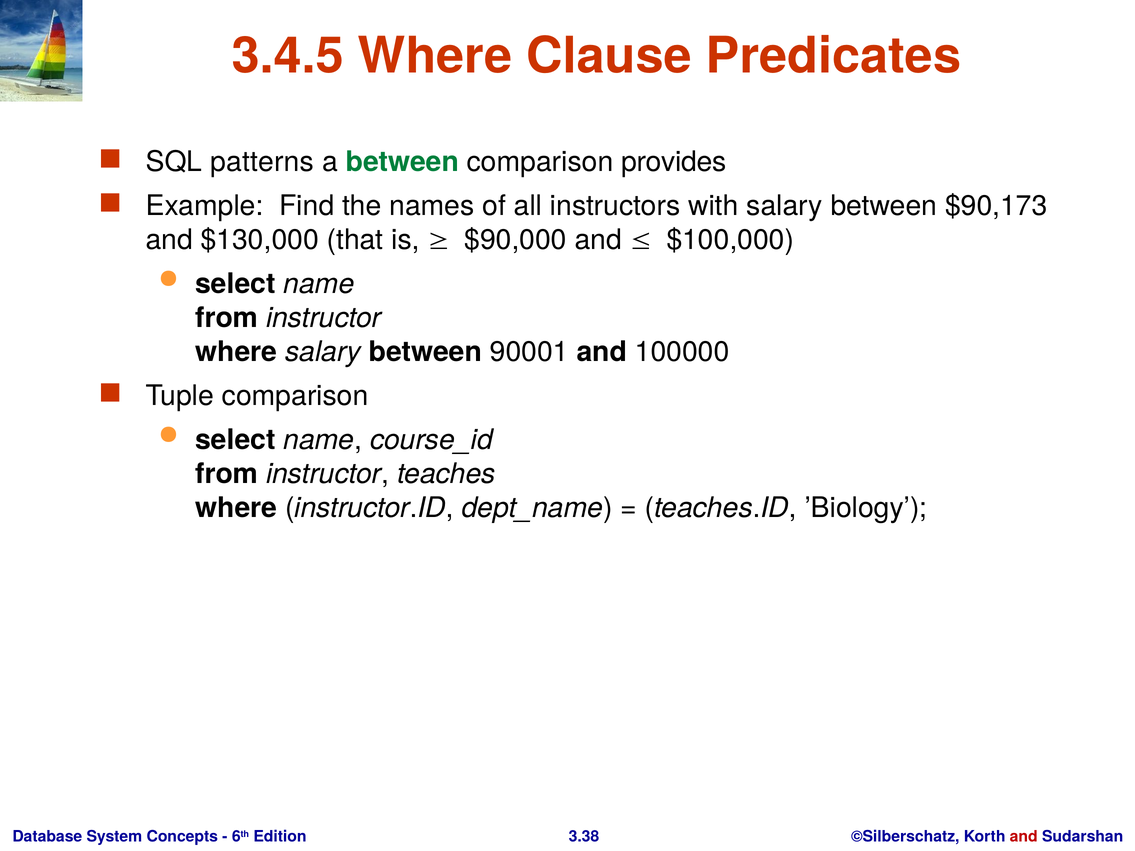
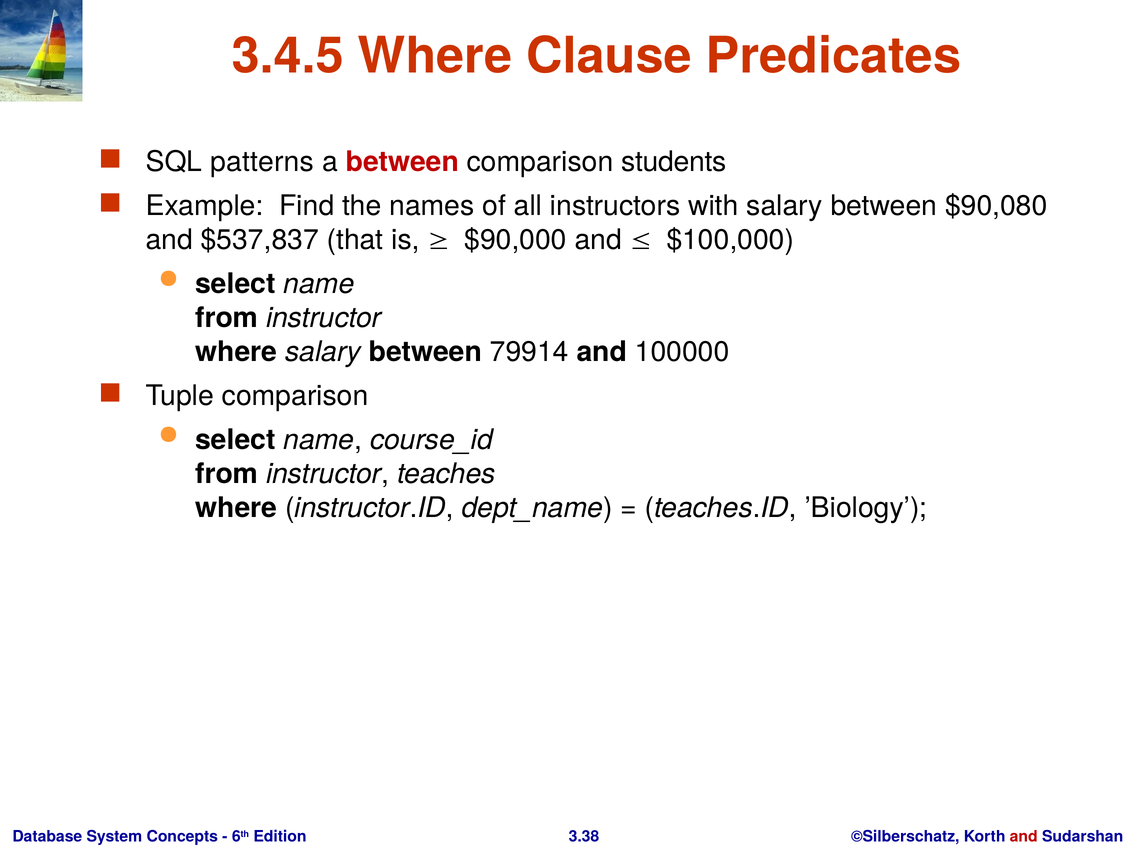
between at (402, 162) colour: green -> red
provides: provides -> students
$90,173: $90,173 -> $90,080
$130,000: $130,000 -> $537,837
90001: 90001 -> 79914
